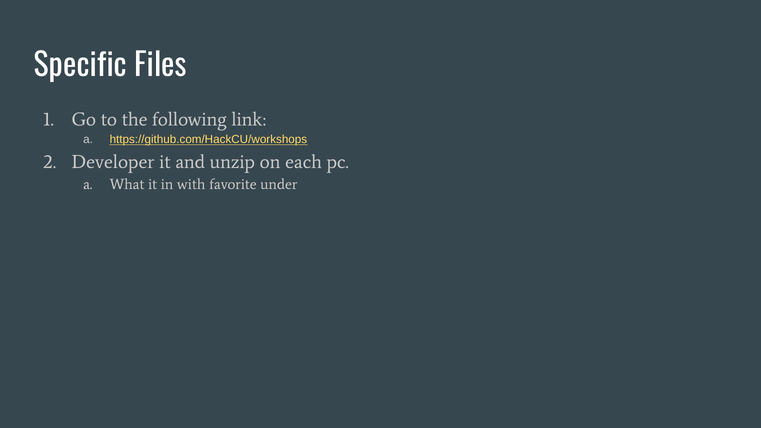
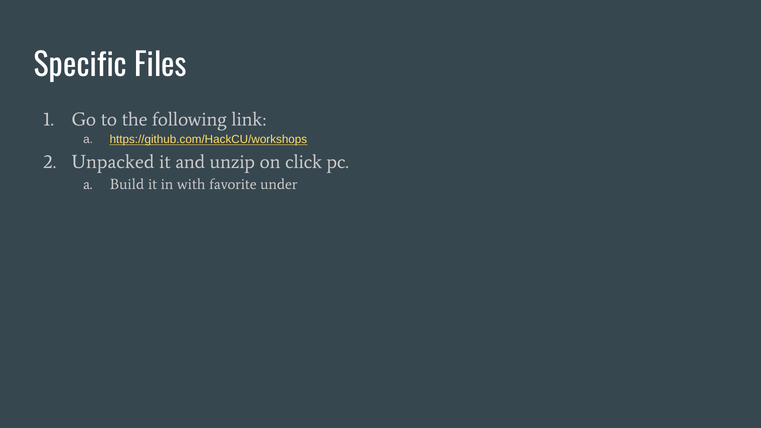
Developer: Developer -> Unpacked
each: each -> click
What: What -> Build
